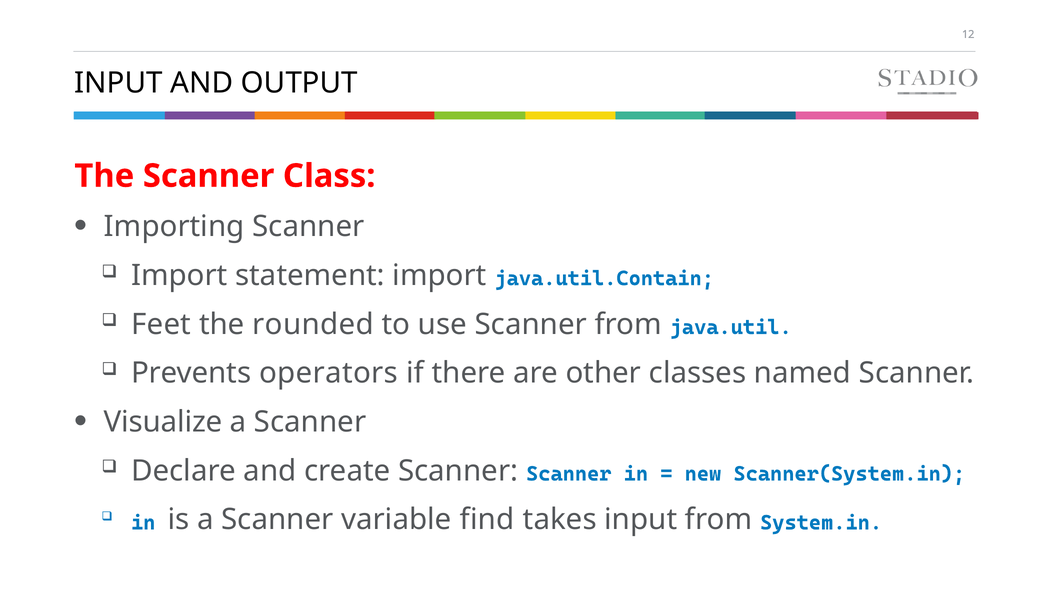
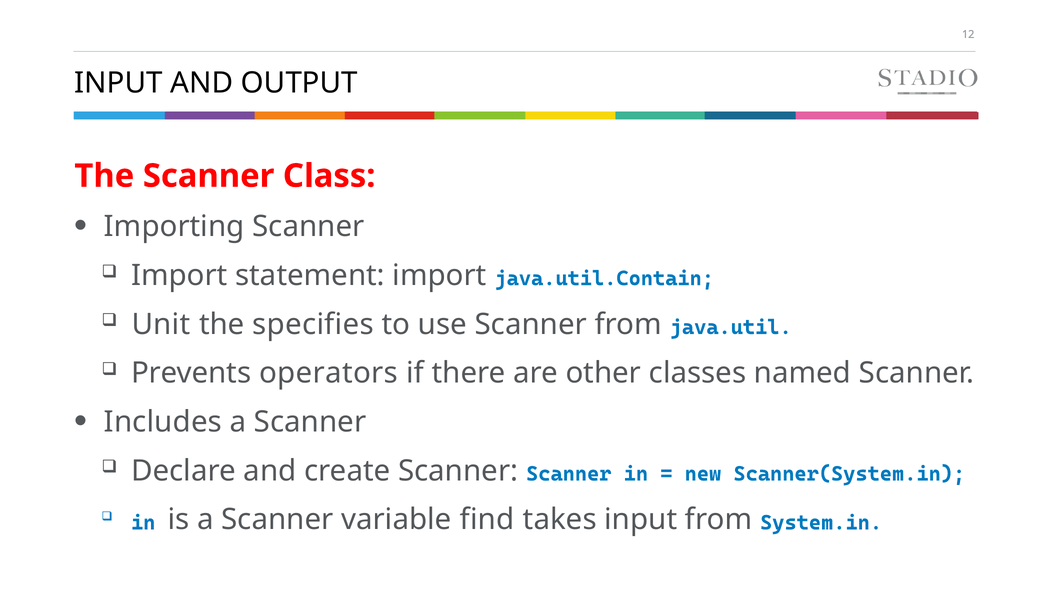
Feet: Feet -> Unit
rounded: rounded -> specifies
Visualize: Visualize -> Includes
